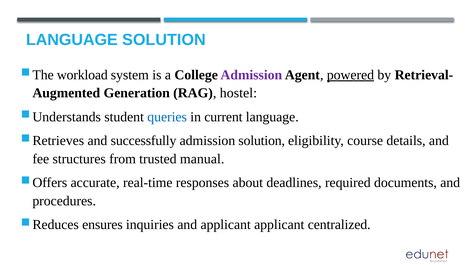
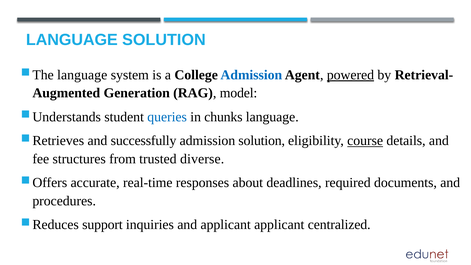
workload at (82, 75): workload -> language
Admission at (251, 75) colour: purple -> blue
hostel: hostel -> model
current: current -> chunks
course underline: none -> present
manual: manual -> diverse
ensures: ensures -> support
